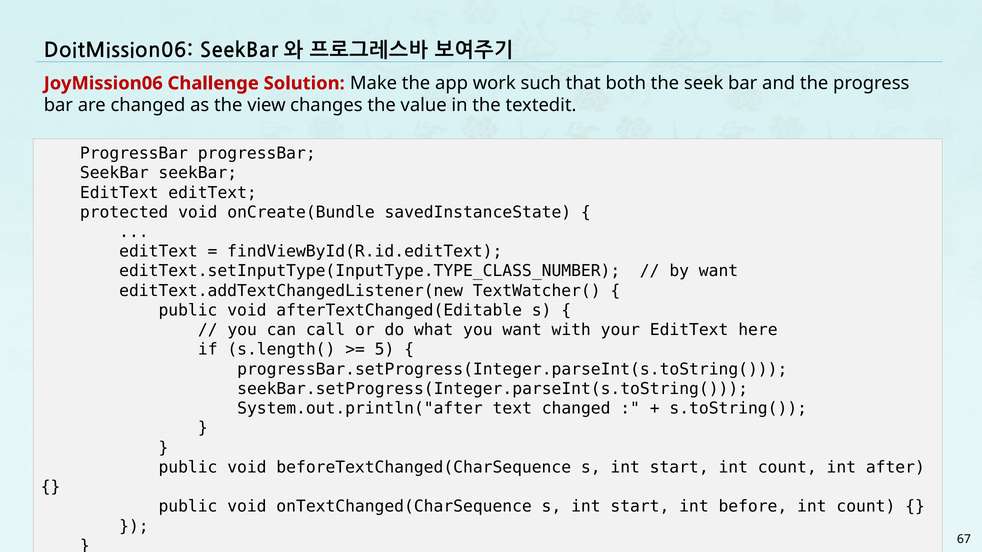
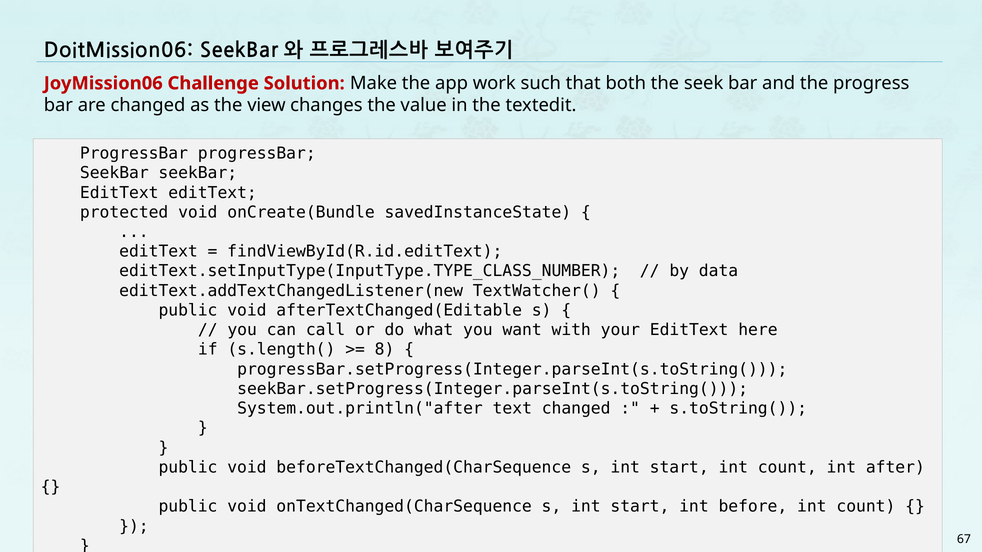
by want: want -> data
5: 5 -> 8
